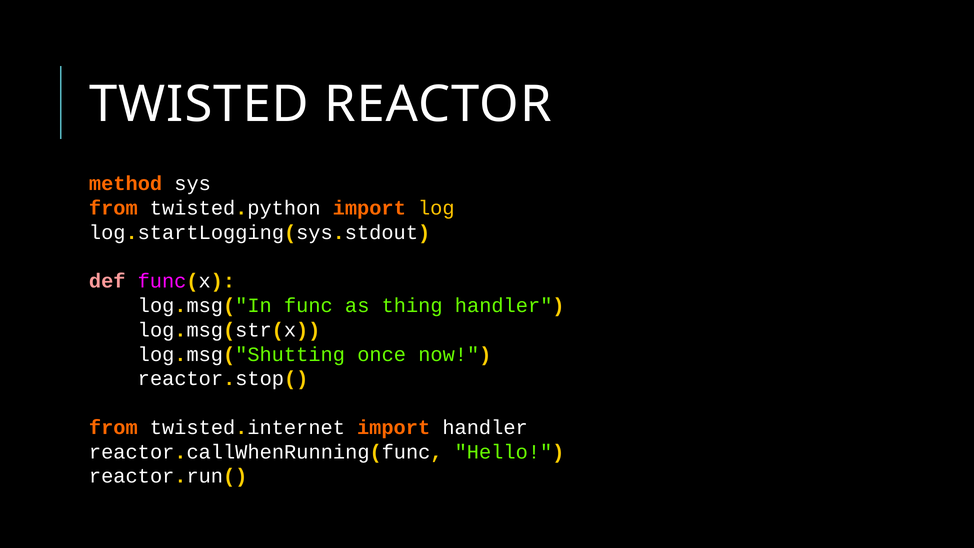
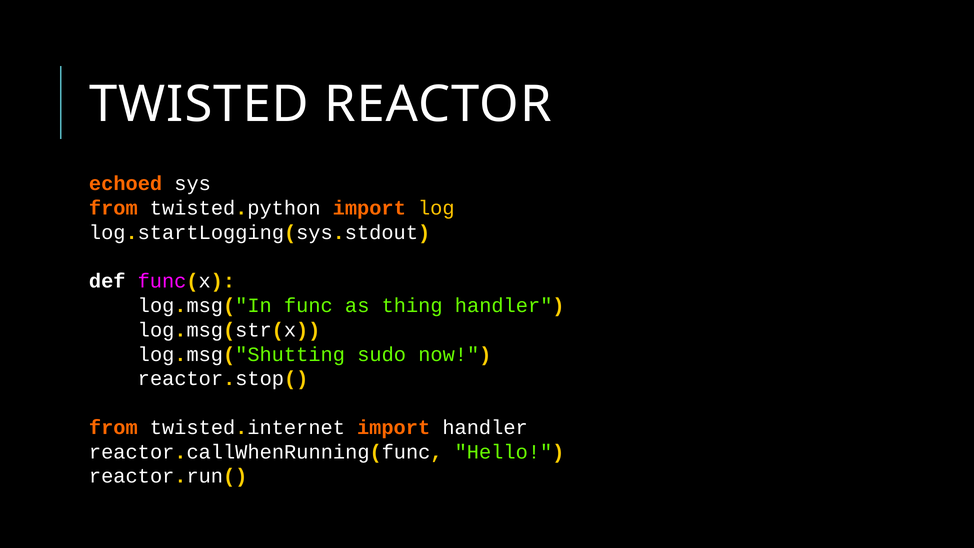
method: method -> echoed
def colour: pink -> white
once: once -> sudo
